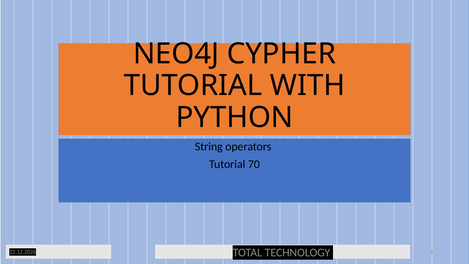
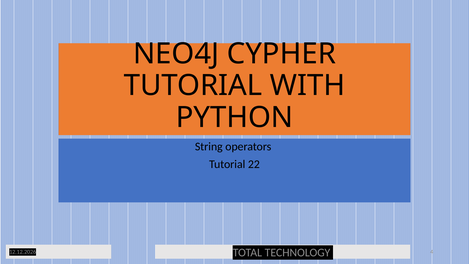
70: 70 -> 22
